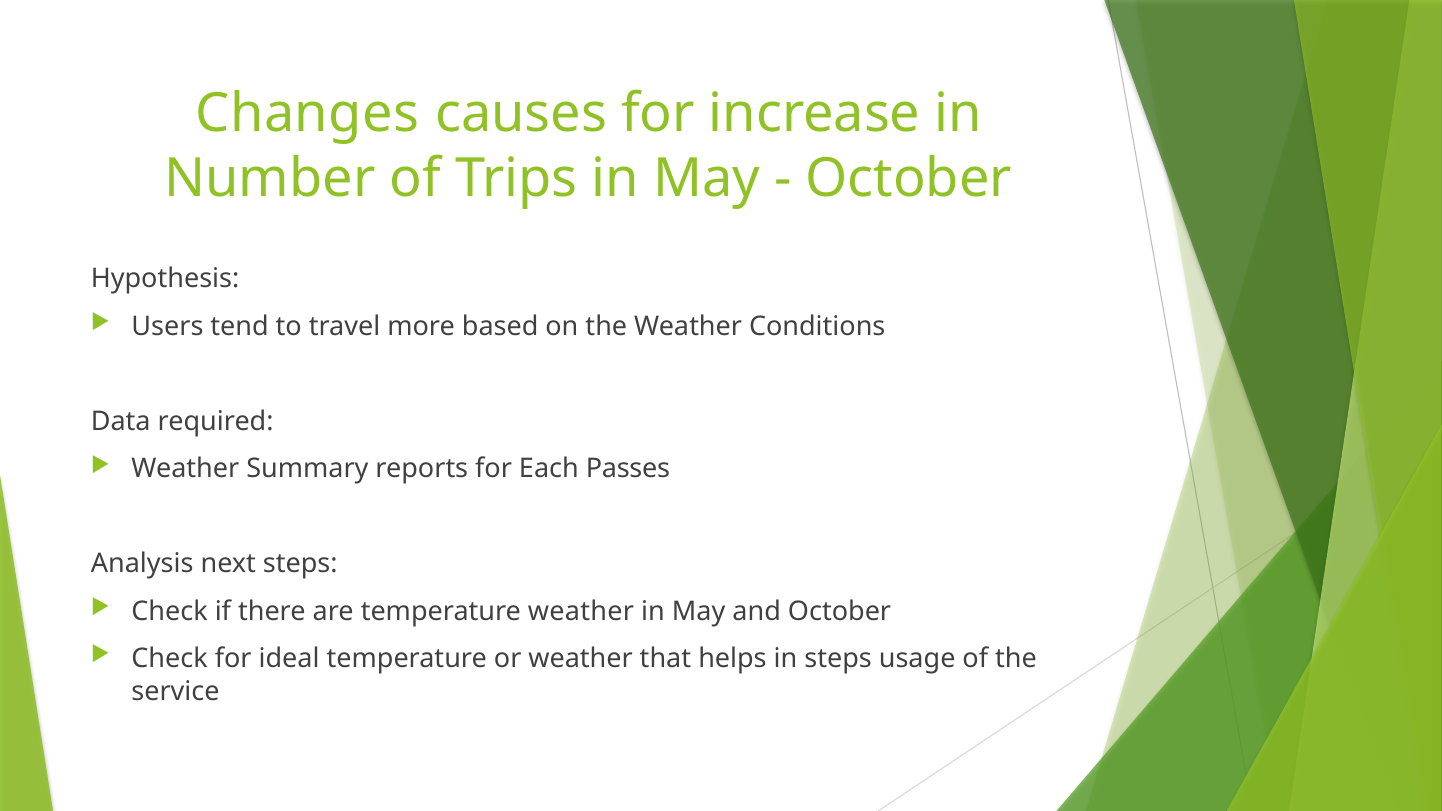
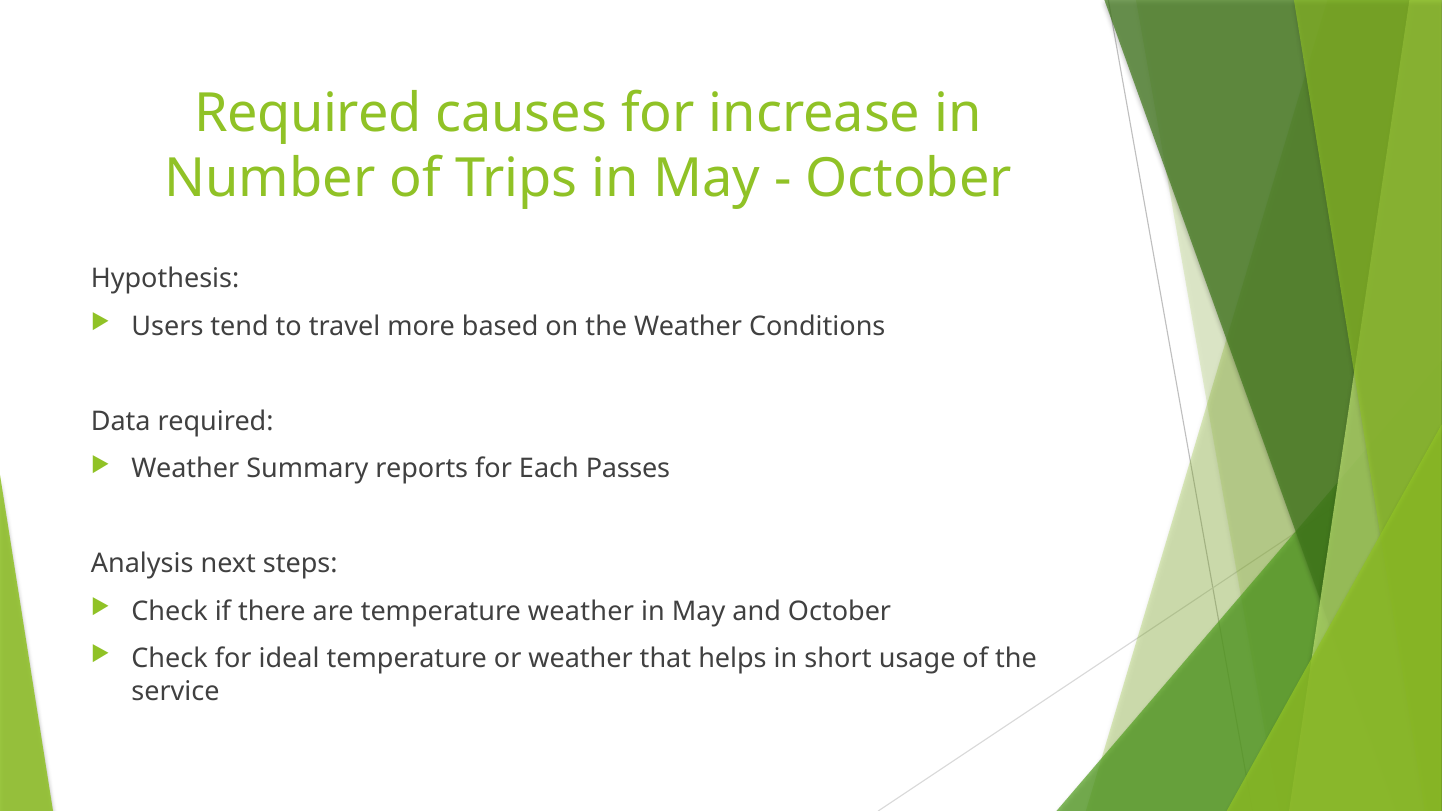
Changes at (308, 114): Changes -> Required
in steps: steps -> short
